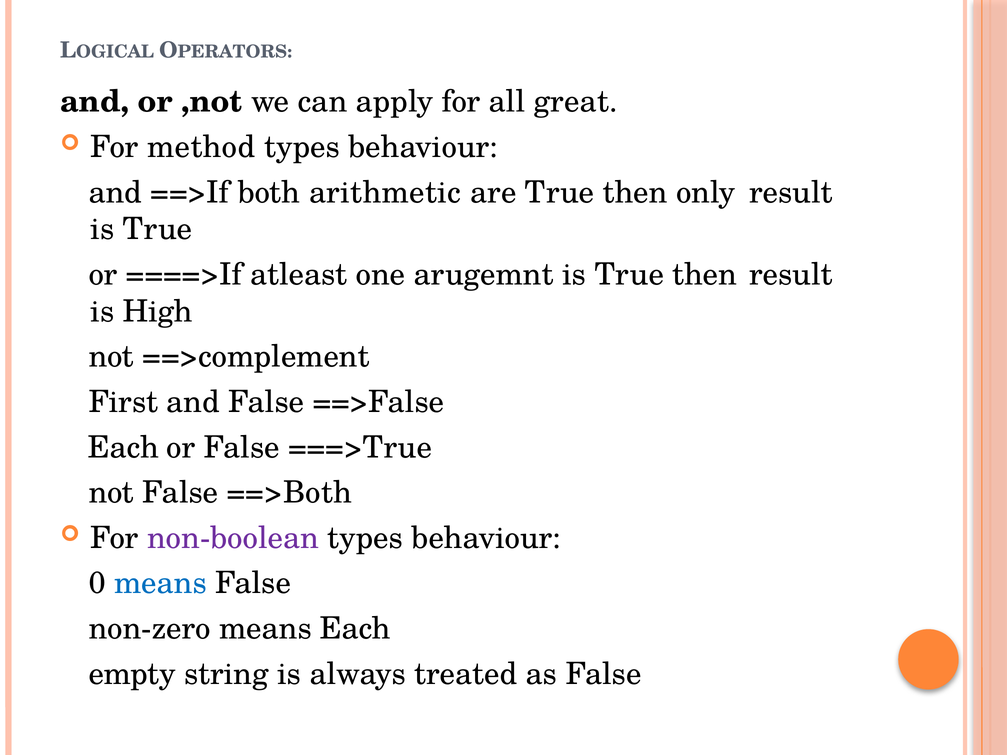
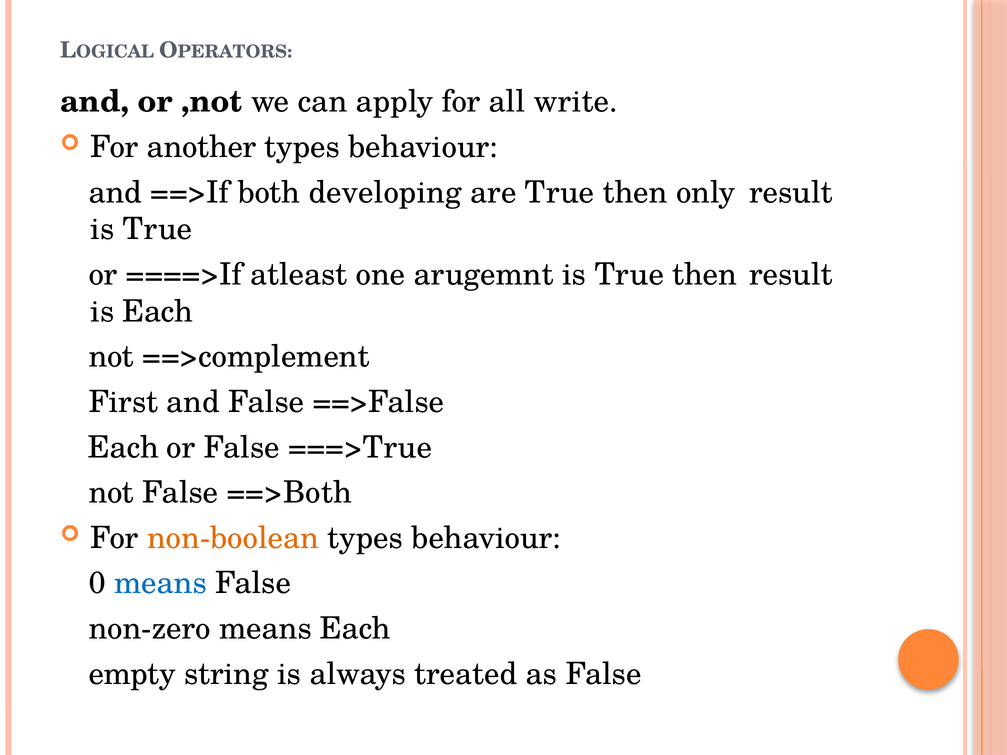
great: great -> write
method: method -> another
arithmetic: arithmetic -> developing
is High: High -> Each
non-boolean colour: purple -> orange
